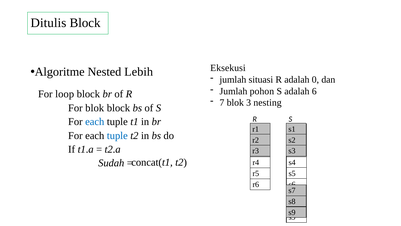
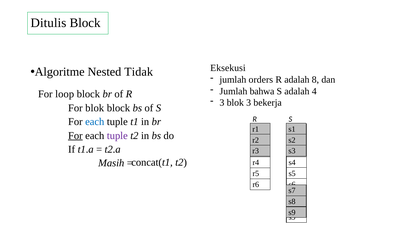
Lebih: Lebih -> Tidak
situasi: situasi -> orders
0: 0 -> 8
pohon: pohon -> bahwa
6: 6 -> 4
7 at (222, 103): 7 -> 3
nesting: nesting -> bekerja
For at (75, 135) underline: none -> present
tuple at (117, 135) colour: blue -> purple
Sudah: Sudah -> Masih
